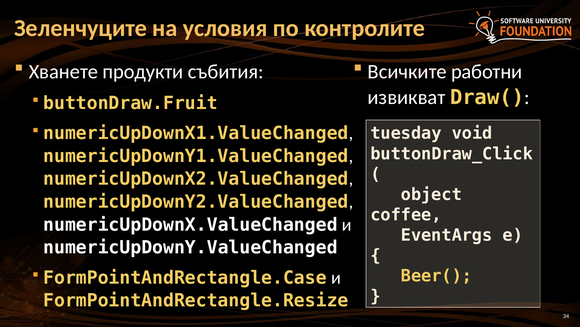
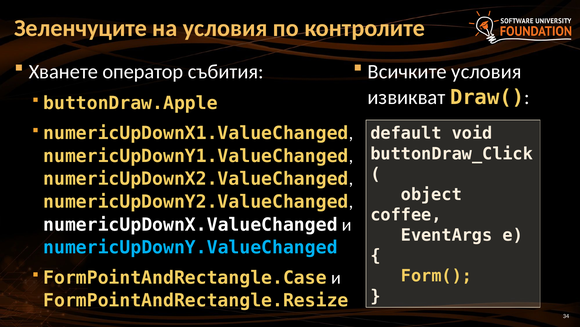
продукти: продукти -> оператор
Всичките работни: работни -> условия
buttonDraw.Fruit: buttonDraw.Fruit -> buttonDraw.Apple
tuesday: tuesday -> default
numericUpDownY.ValueChanged colour: white -> light blue
Beer(: Beer( -> Form(
